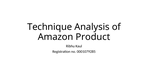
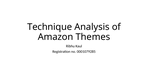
Product: Product -> Themes
